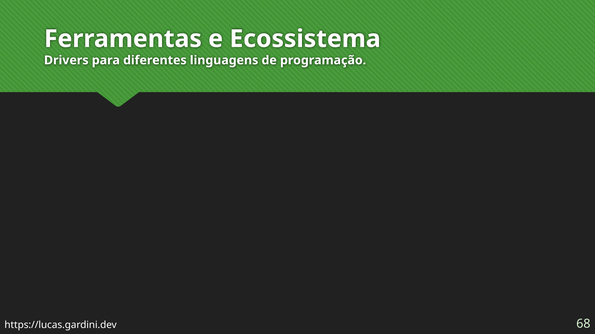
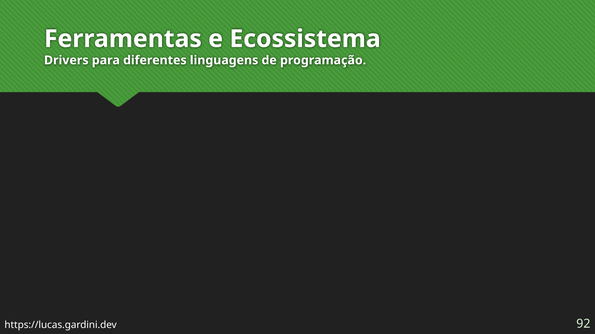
68: 68 -> 92
